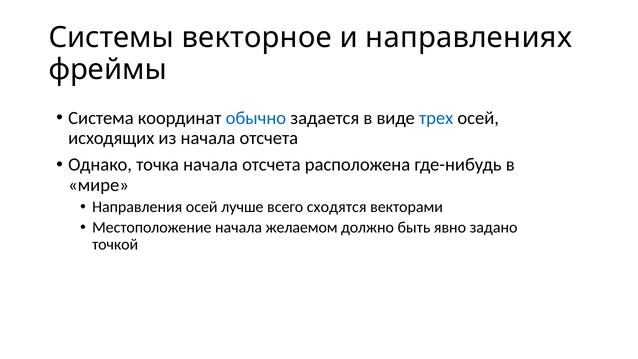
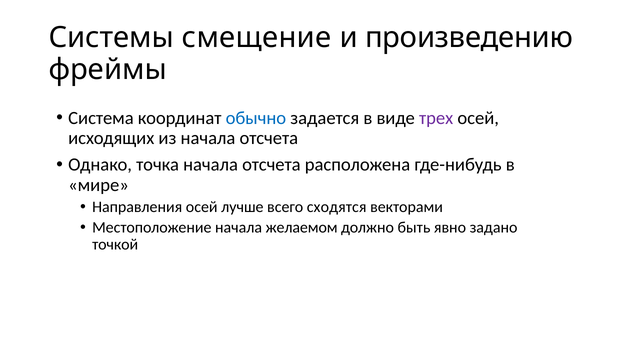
векторное: векторное -> смещение
направлениях: направлениях -> произведению
трех colour: blue -> purple
